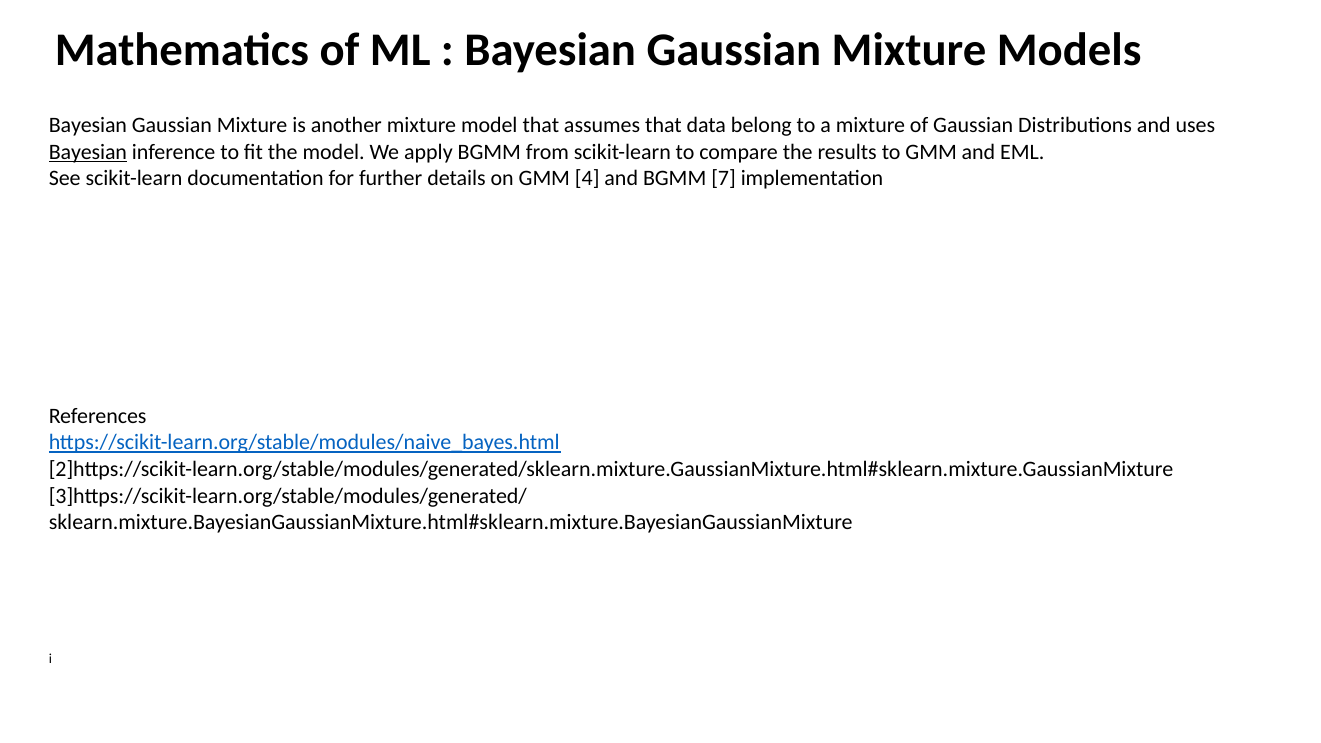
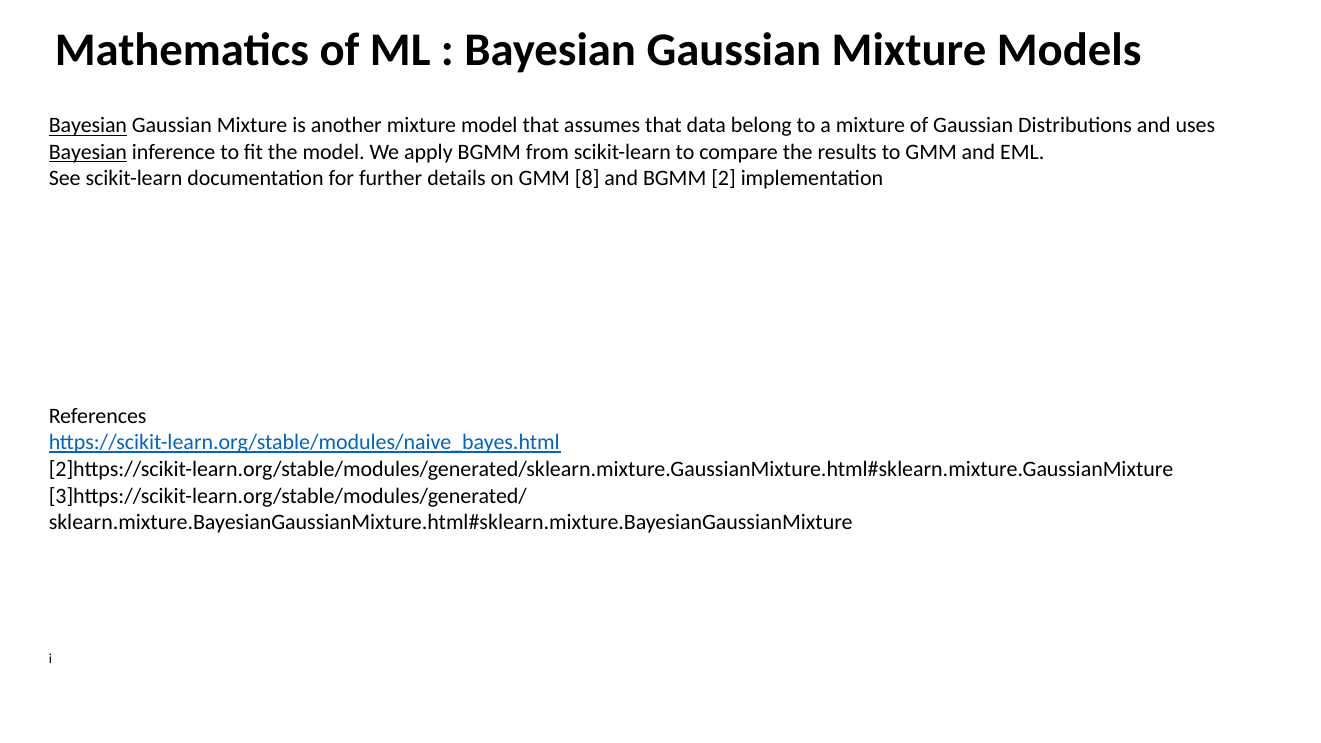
Bayesian at (88, 126) underline: none -> present
4: 4 -> 8
7: 7 -> 2
